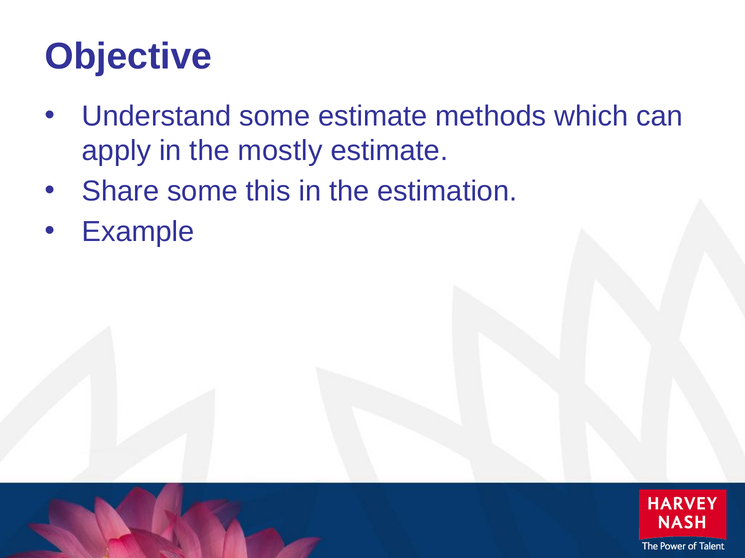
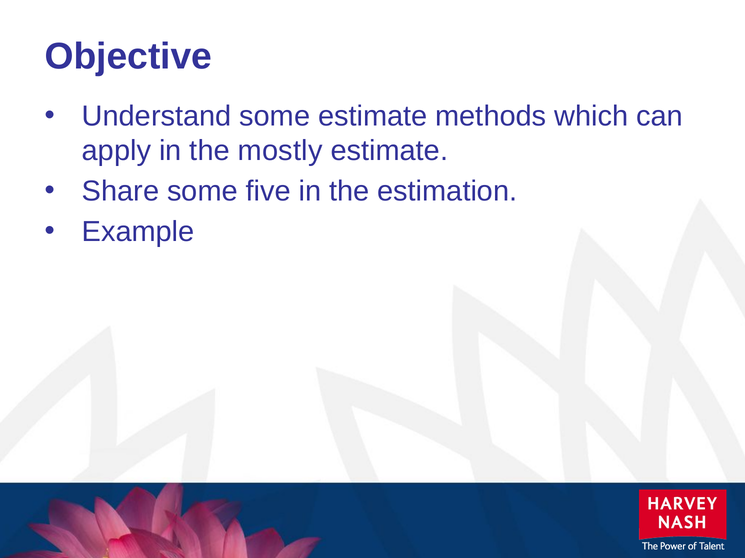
this: this -> five
